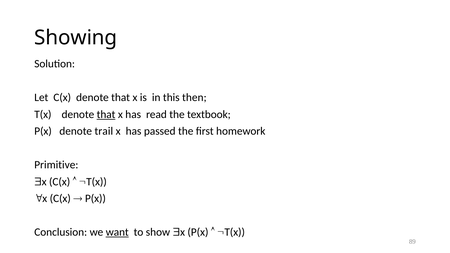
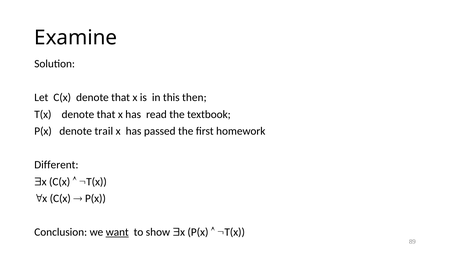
Showing: Showing -> Examine
that at (106, 114) underline: present -> none
Primitive: Primitive -> Different
